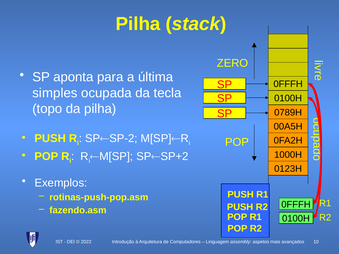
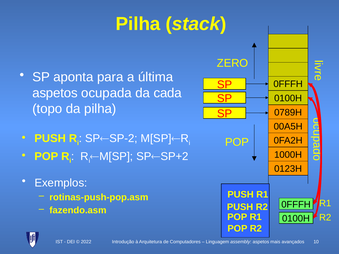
simples at (55, 93): simples -> aspetos
tecla: tecla -> cada
